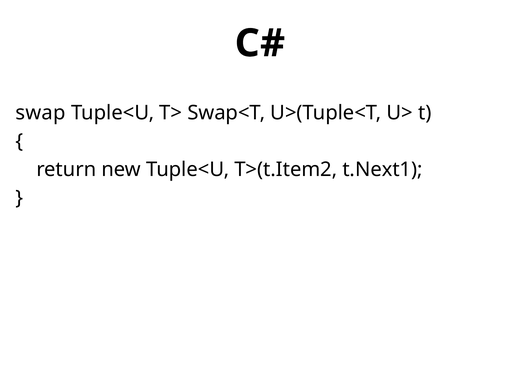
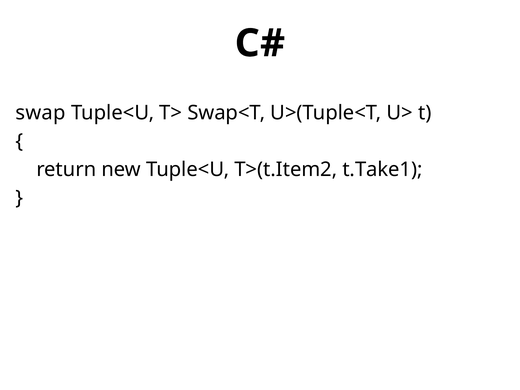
t.Next1: t.Next1 -> t.Take1
